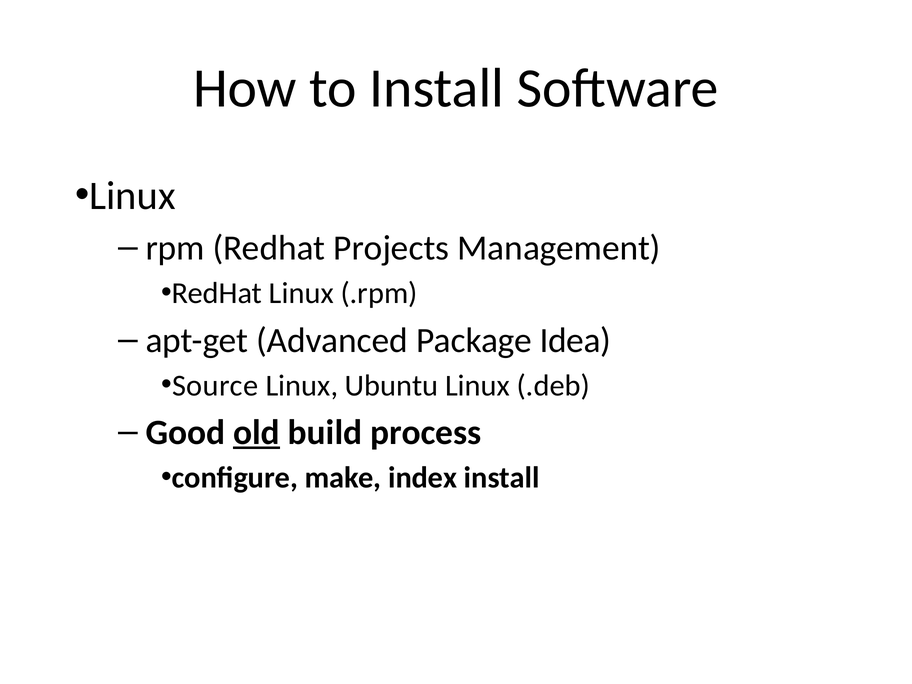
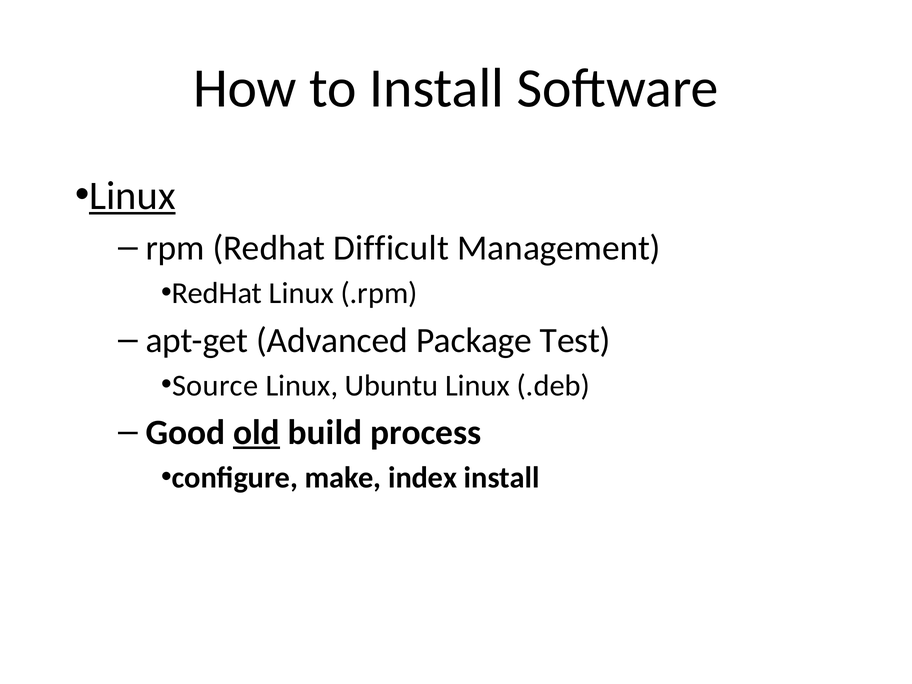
Linux at (132, 196) underline: none -> present
Projects: Projects -> Difficult
Idea: Idea -> Test
